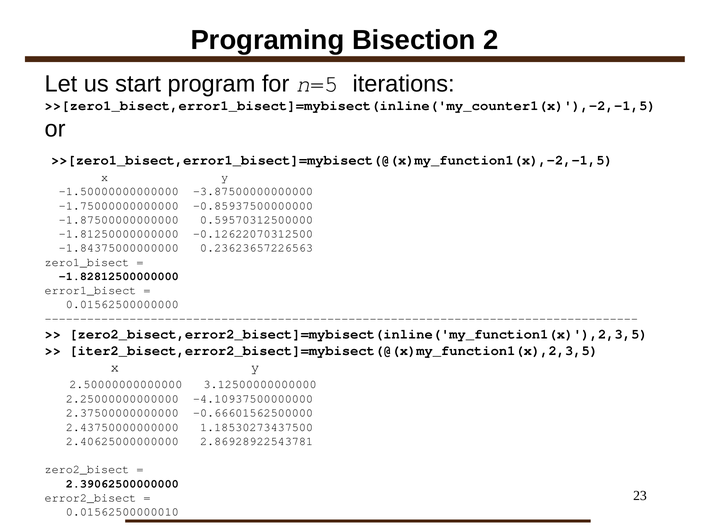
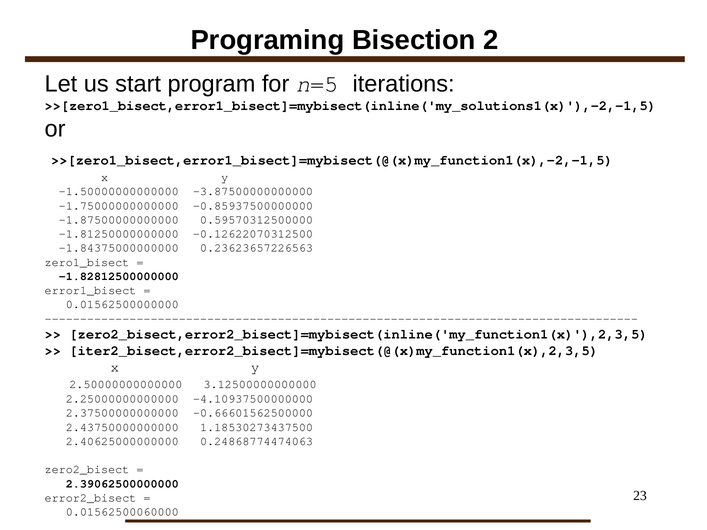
>>[zero1_bisect,error1_bisect]=mybisect(inline('my_counter1(x)'),-2,-1,5: >>[zero1_bisect,error1_bisect]=mybisect(inline('my_counter1(x)'),-2,-1,5 -> >>[zero1_bisect,error1_bisect]=mybisect(inline('my_solutions1(x)'),-2,-1,5
2.86928922543781: 2.86928922543781 -> 0.24868774474063
0.01562500000010: 0.01562500000010 -> 0.01562500060000
